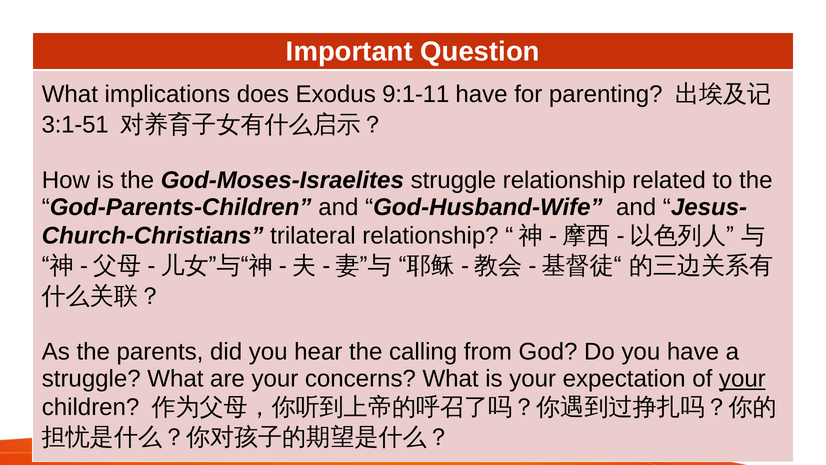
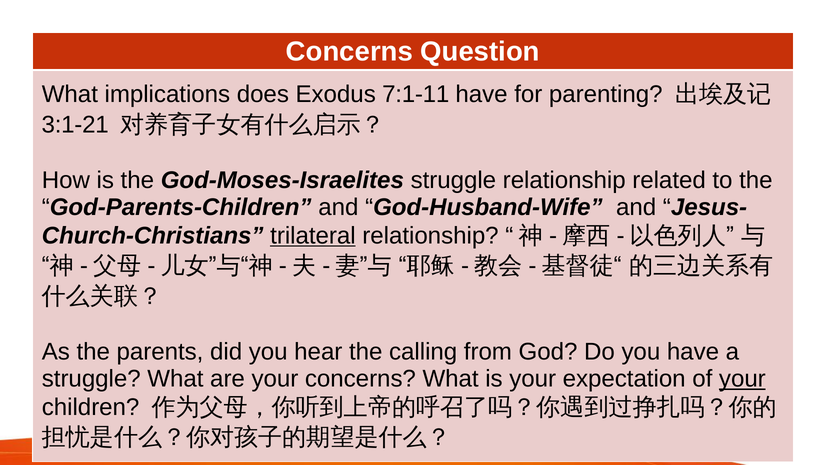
Important at (349, 51): Important -> Concerns
9:1-11: 9:1-11 -> 7:1-11
3:1-51: 3:1-51 -> 3:1-21
trilateral underline: none -> present
